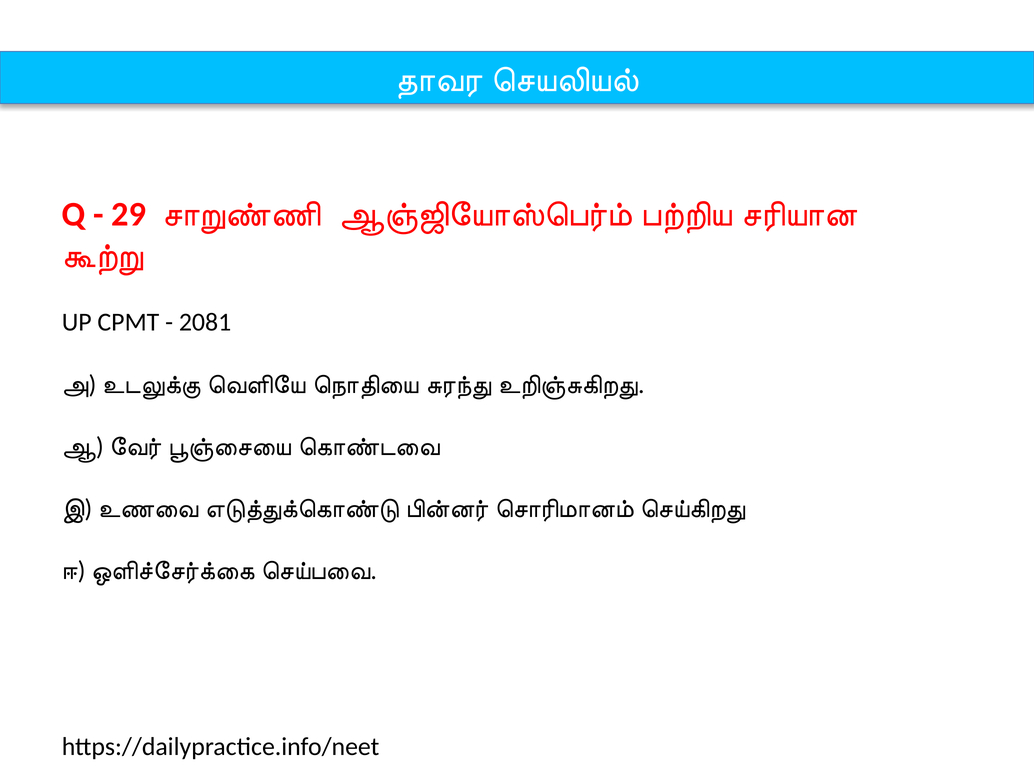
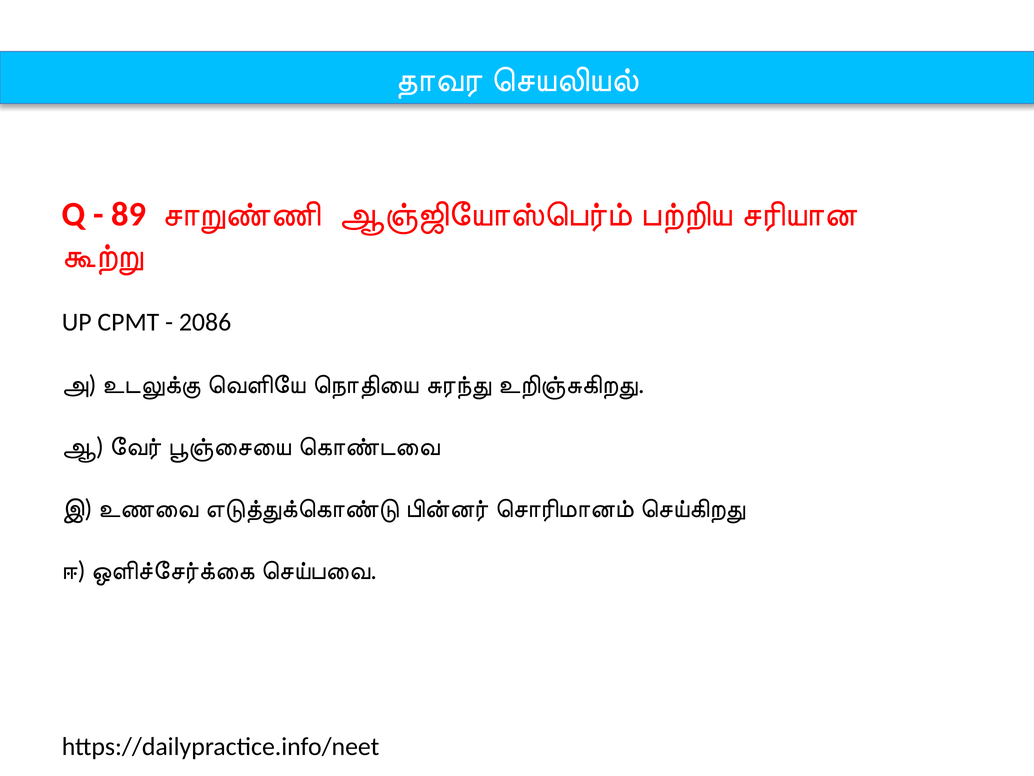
29: 29 -> 89
2081: 2081 -> 2086
